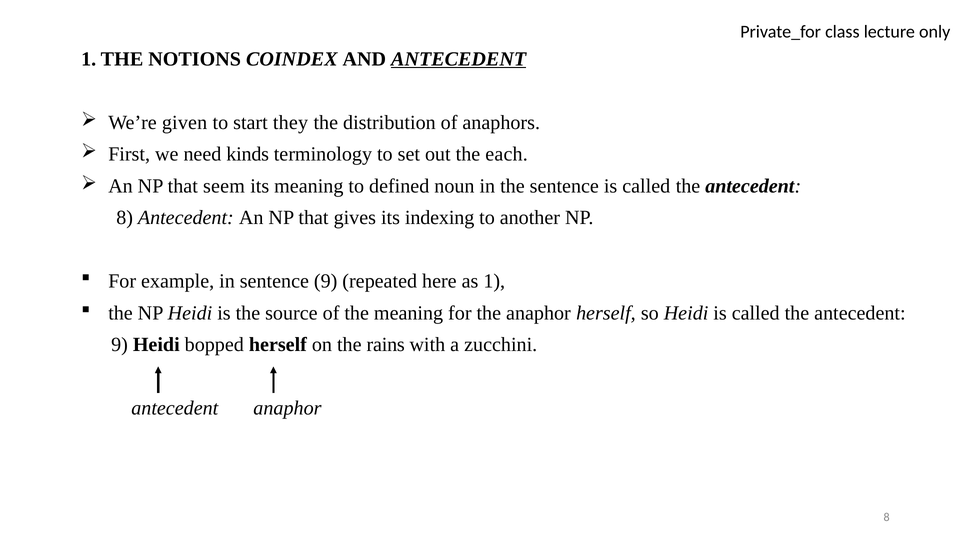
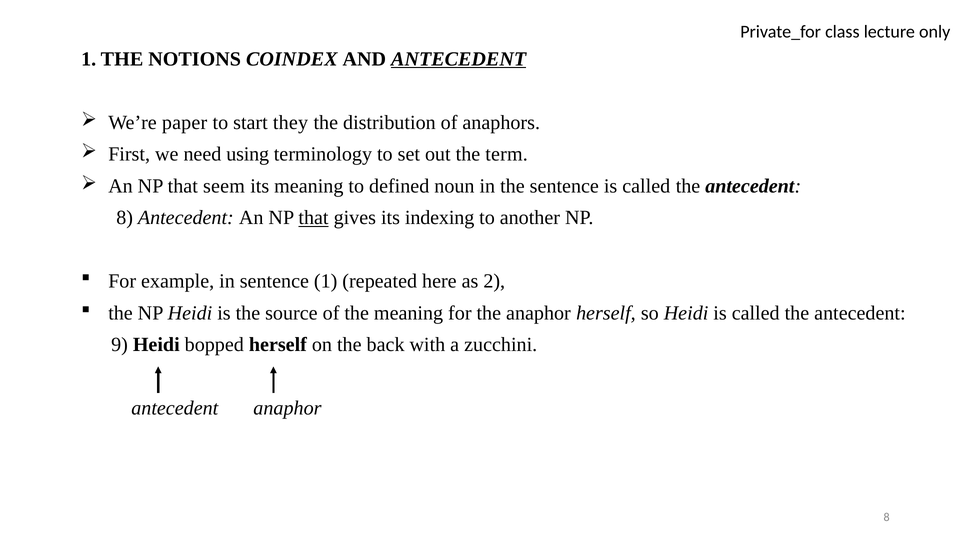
given: given -> paper
kinds: kinds -> using
each: each -> term
that at (313, 218) underline: none -> present
sentence 9: 9 -> 1
as 1: 1 -> 2
rains: rains -> back
